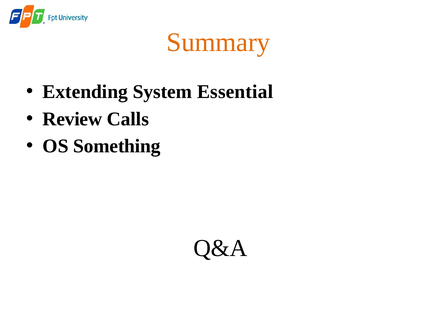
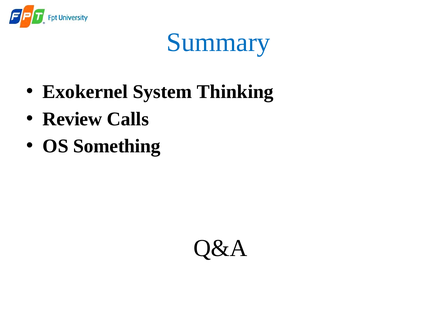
Summary colour: orange -> blue
Extending: Extending -> Exokernel
Essential: Essential -> Thinking
